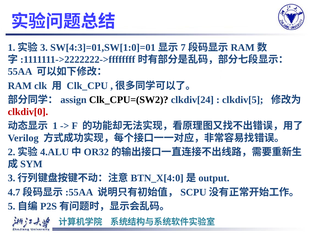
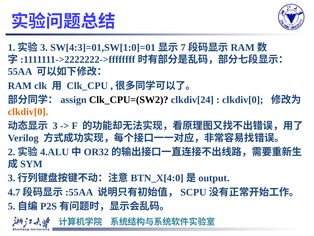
clkdiv[5 at (243, 100): clkdiv[5 -> clkdiv[0
clkdiv[0 at (28, 112) colour: red -> orange
1: 1 -> 3
